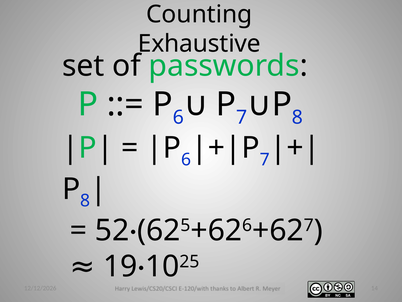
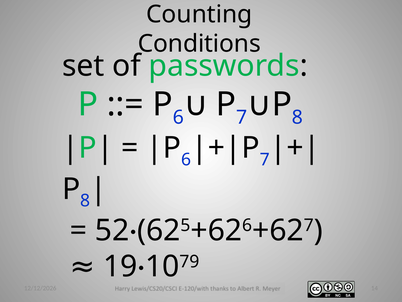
Exhaustive: Exhaustive -> Conditions
25: 25 -> 79
